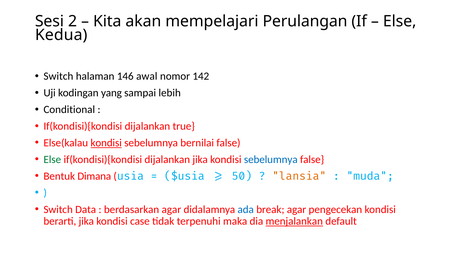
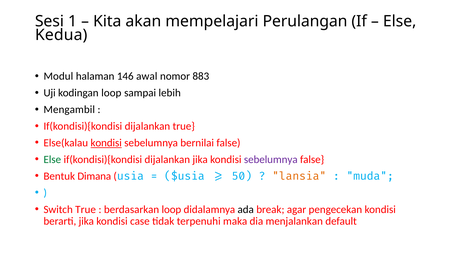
2: 2 -> 1
Switch at (58, 76): Switch -> Modul
142: 142 -> 883
kodingan yang: yang -> loop
Conditional: Conditional -> Mengambil
sebelumnya at (271, 159) colour: blue -> purple
Switch Data: Data -> True
berdasarkan agar: agar -> loop
ada colour: blue -> black
menjalankan underline: present -> none
